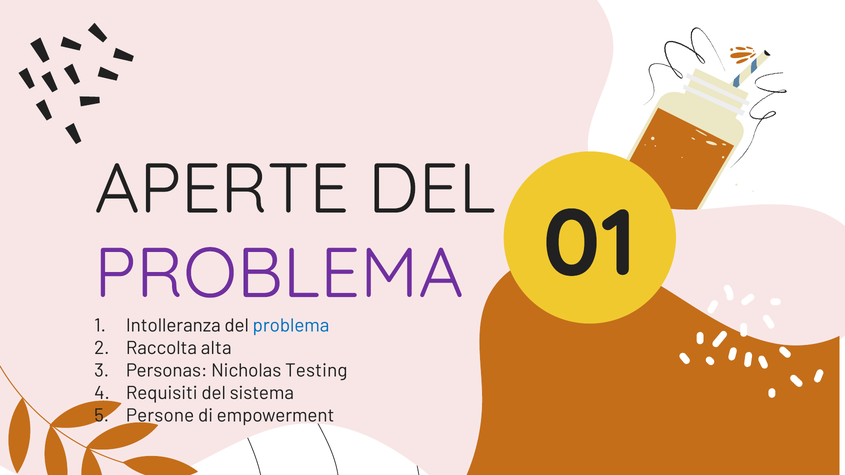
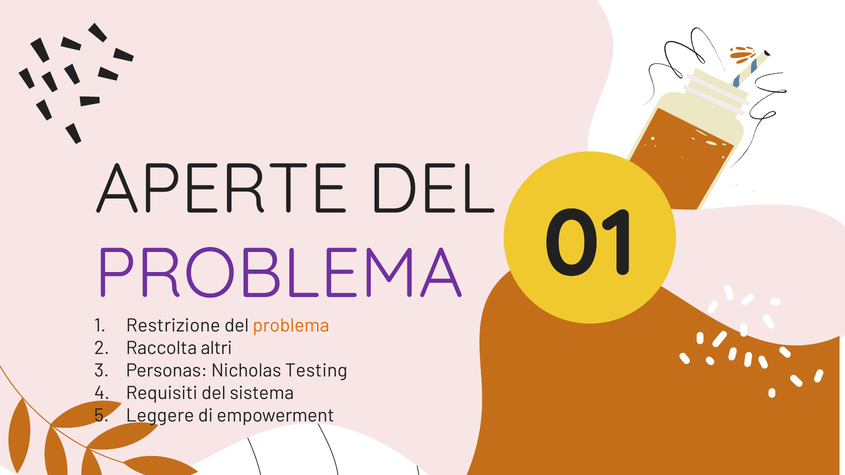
Intolleranza: Intolleranza -> Restrizione
problema at (291, 326) colour: blue -> orange
alta: alta -> altri
Persone: Persone -> Leggere
